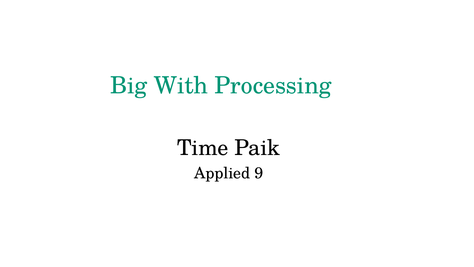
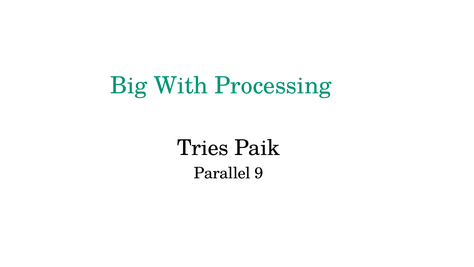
Time: Time -> Tries
Applied: Applied -> Parallel
